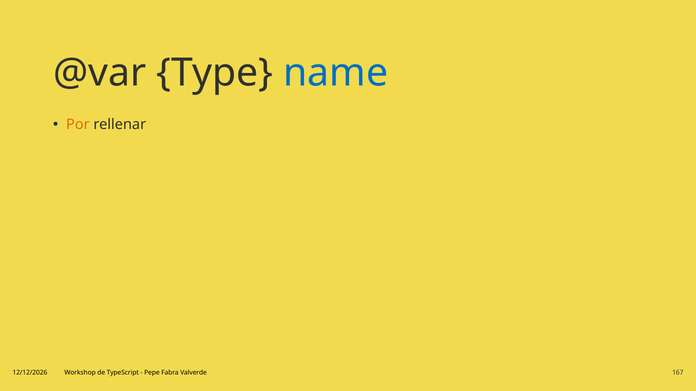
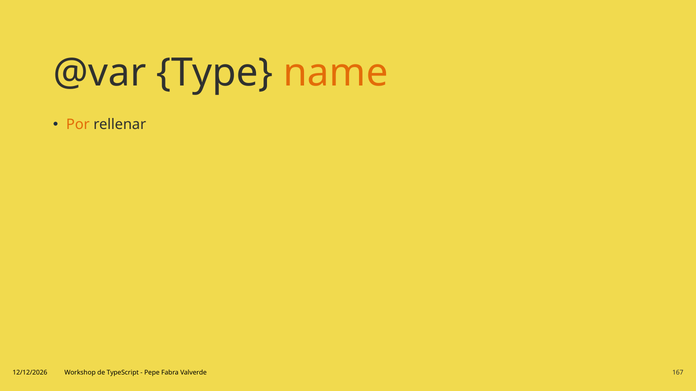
name colour: blue -> orange
